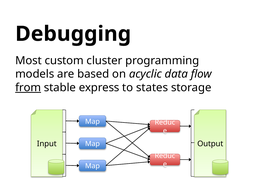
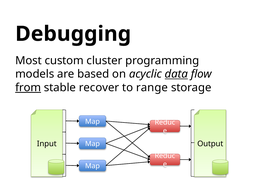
data underline: none -> present
express: express -> recover
states: states -> range
